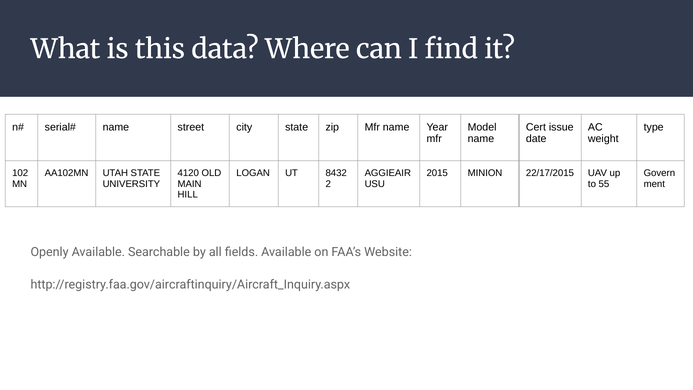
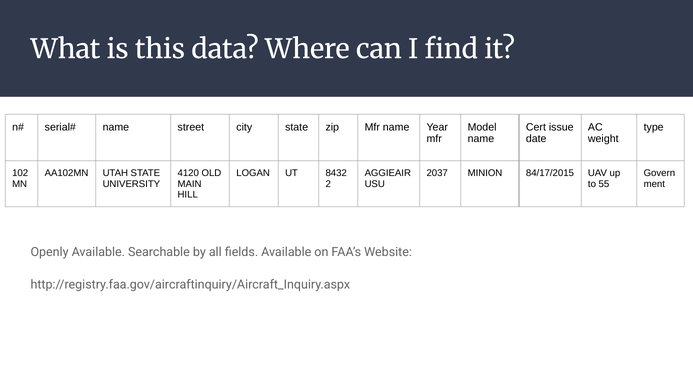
2015: 2015 -> 2037
22/17/2015: 22/17/2015 -> 84/17/2015
